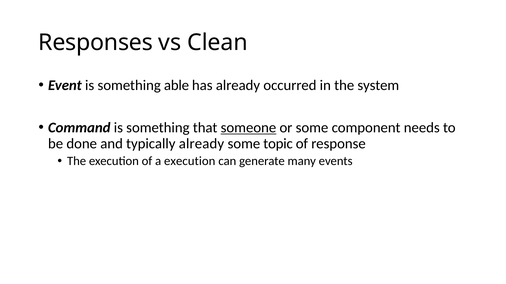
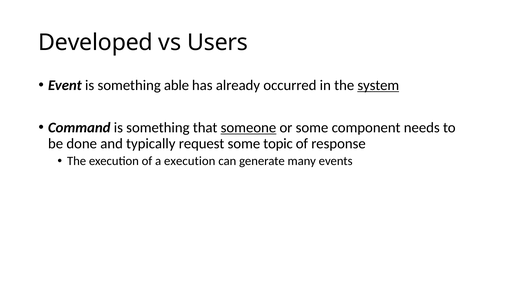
Responses: Responses -> Developed
Clean: Clean -> Users
system underline: none -> present
typically already: already -> request
